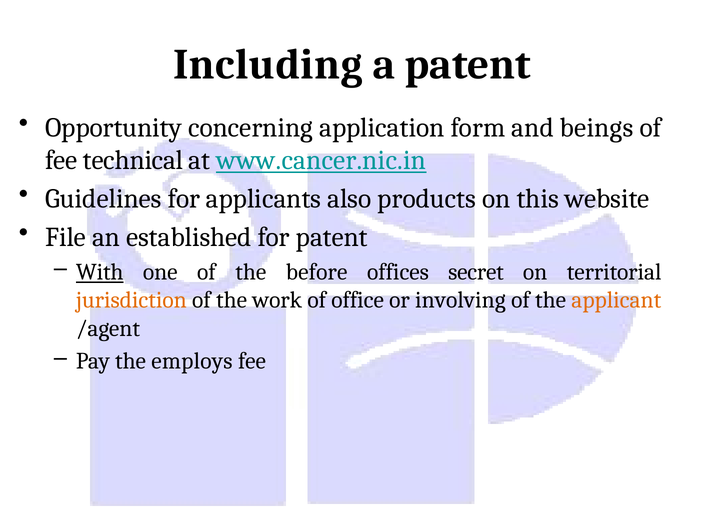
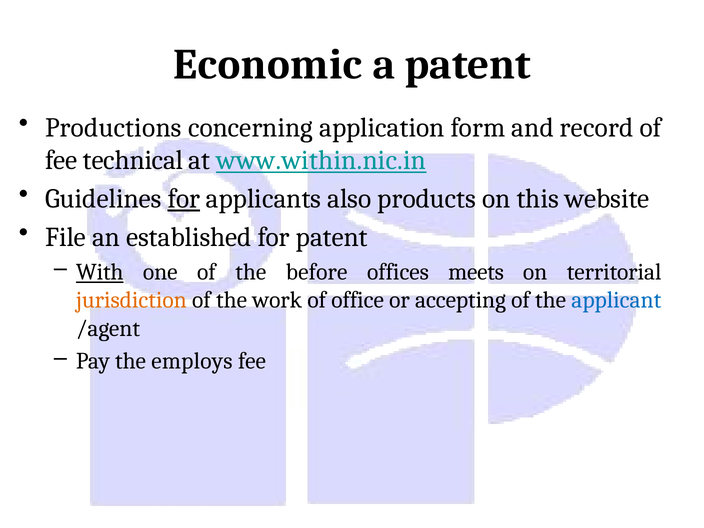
Including: Including -> Economic
Opportunity: Opportunity -> Productions
beings: beings -> record
www.cancer.nic.in: www.cancer.nic.in -> www.within.nic.in
for at (184, 199) underline: none -> present
secret: secret -> meets
involving: involving -> accepting
applicant colour: orange -> blue
